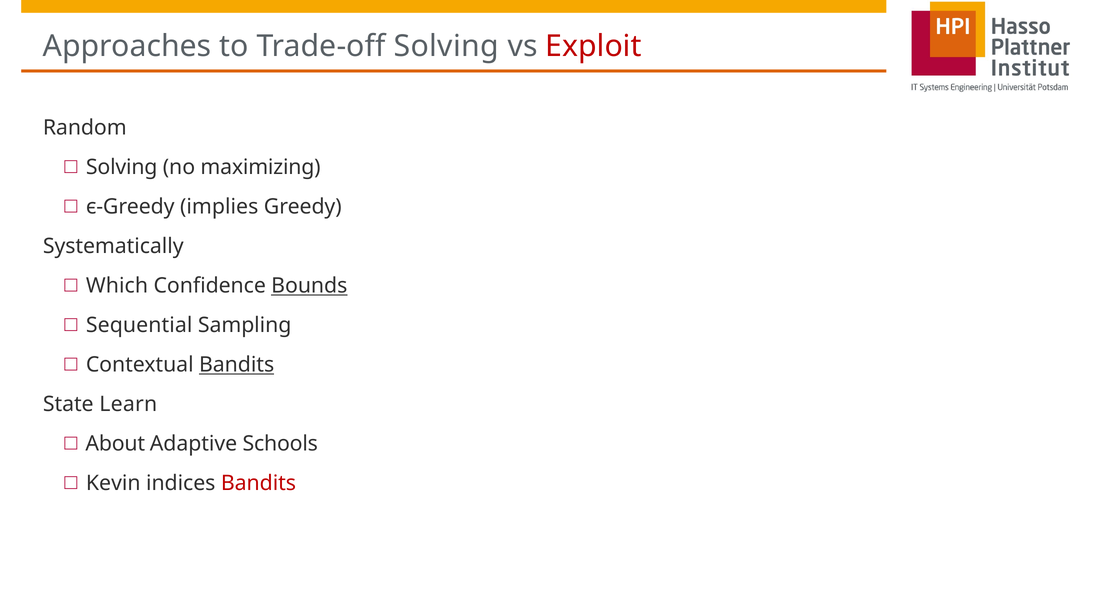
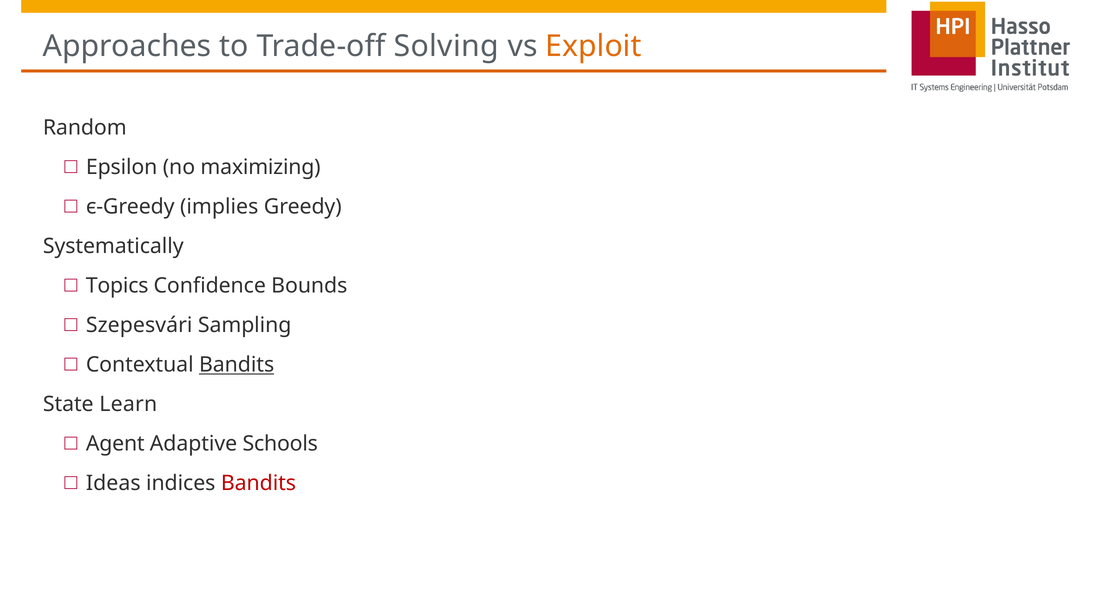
Exploit colour: red -> orange
Solving at (122, 167): Solving -> Epsilon
Which: Which -> Topics
Bounds underline: present -> none
Sequential: Sequential -> Szepesvári
About: About -> Agent
Kevin: Kevin -> Ideas
